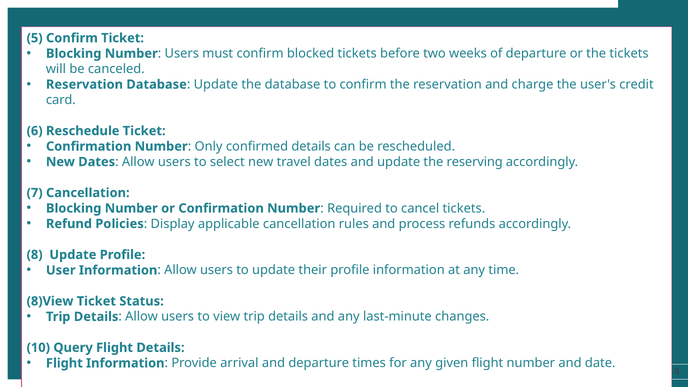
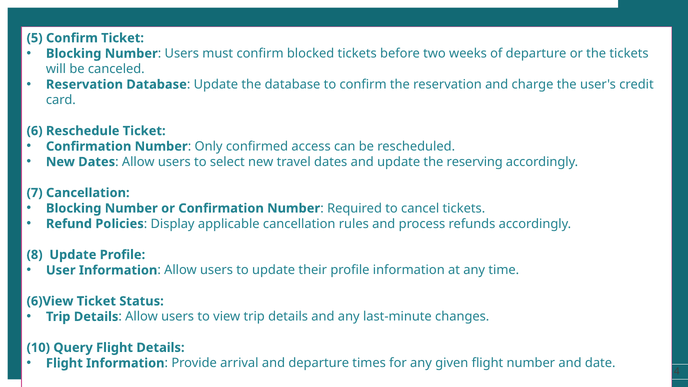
confirmed details: details -> access
8)View: 8)View -> 6)View
